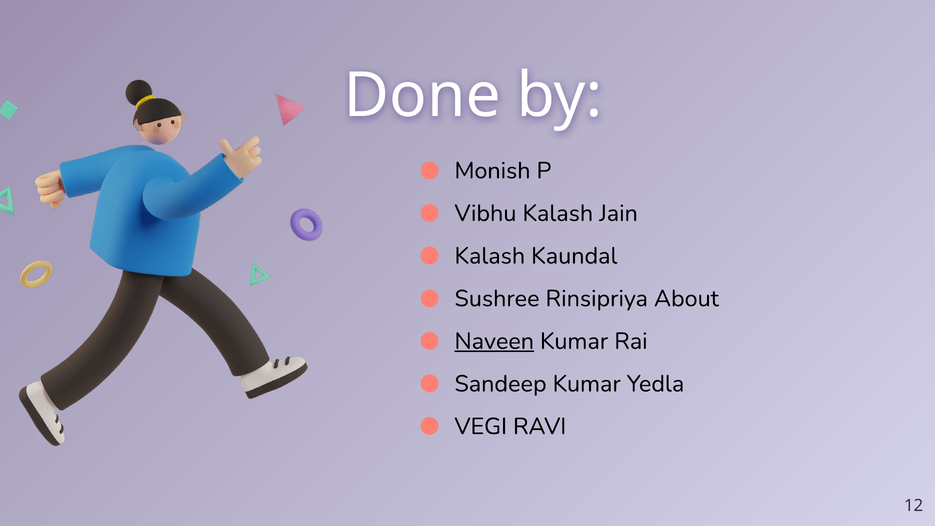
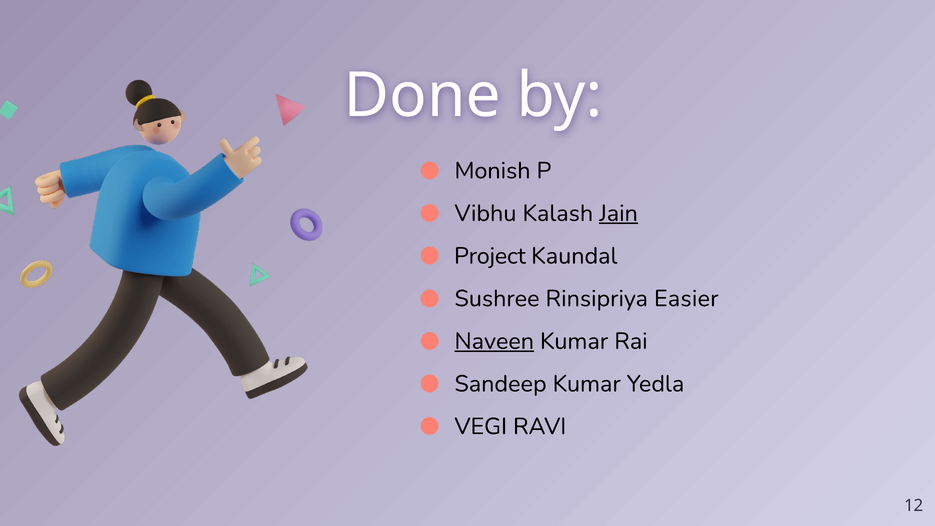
Jain underline: none -> present
Kalash at (490, 256): Kalash -> Project
About: About -> Easier
